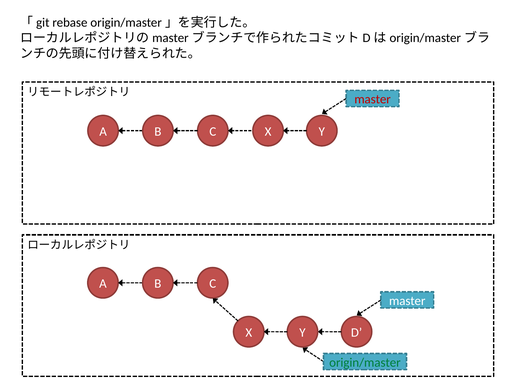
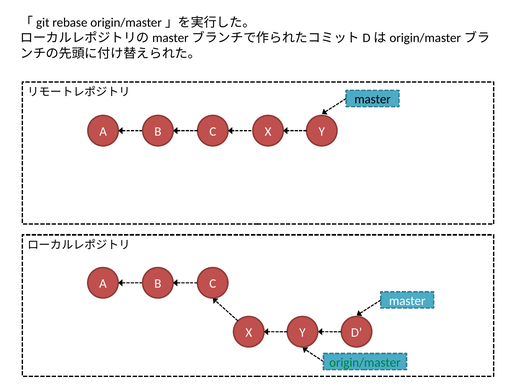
master at (373, 99) colour: red -> black
